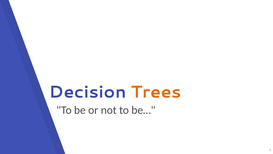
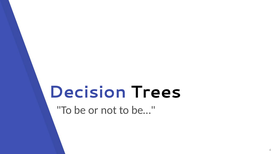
Trees colour: orange -> black
